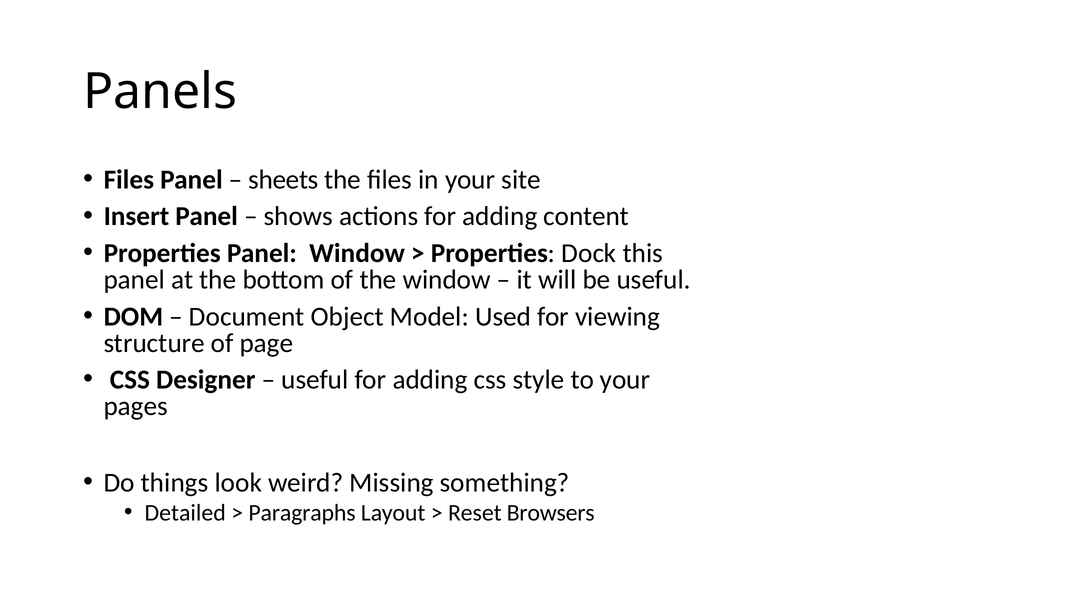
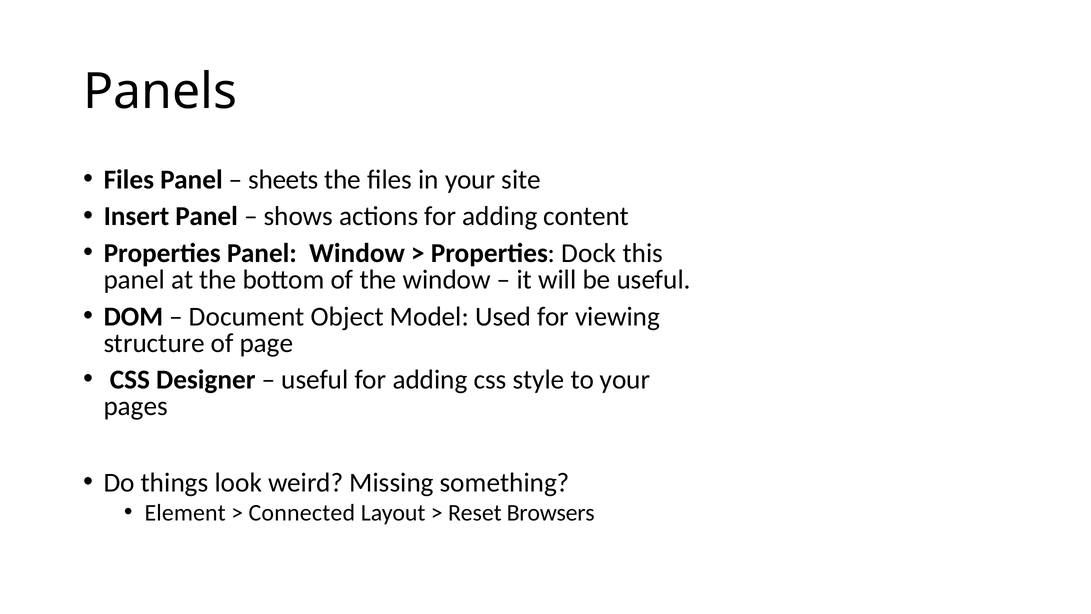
Detailed: Detailed -> Element
Paragraphs: Paragraphs -> Connected
